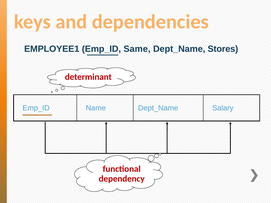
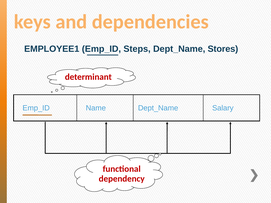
Same: Same -> Steps
